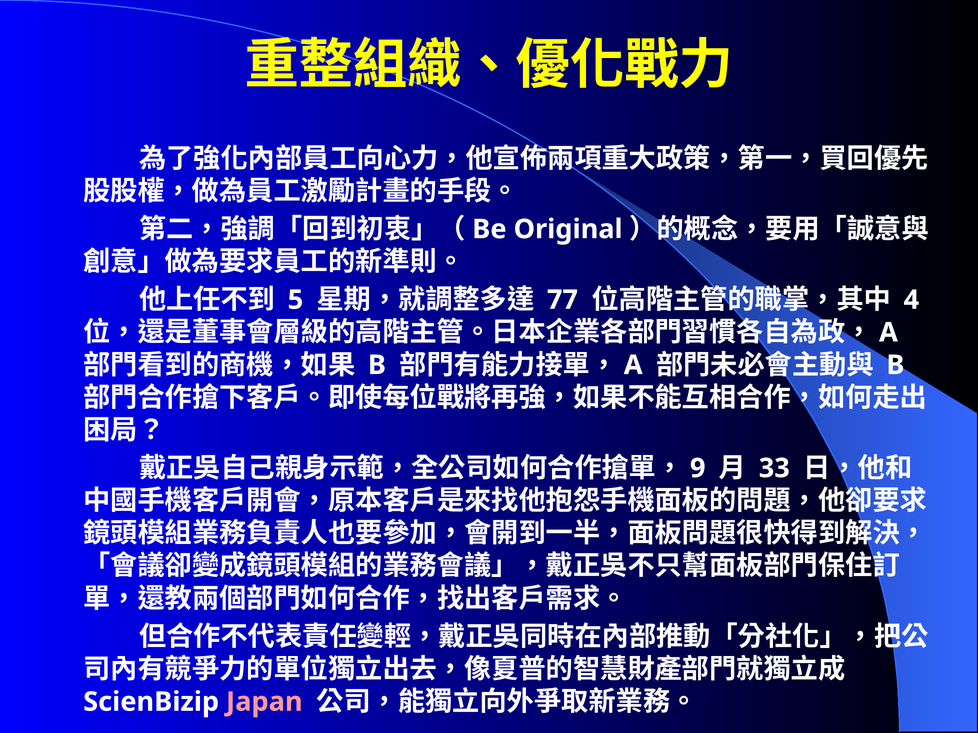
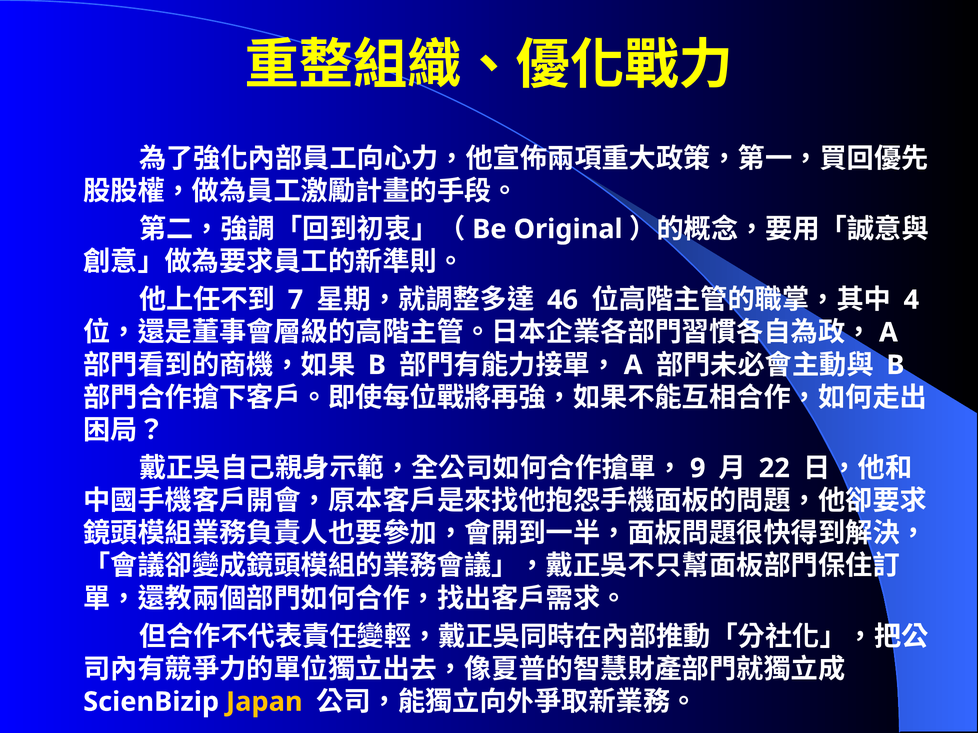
5: 5 -> 7
77: 77 -> 46
33: 33 -> 22
Japan colour: pink -> yellow
